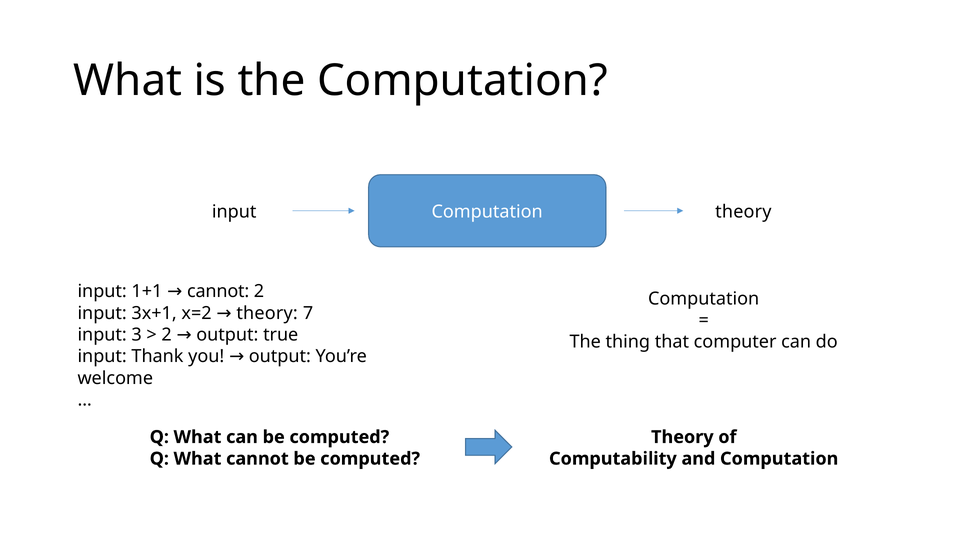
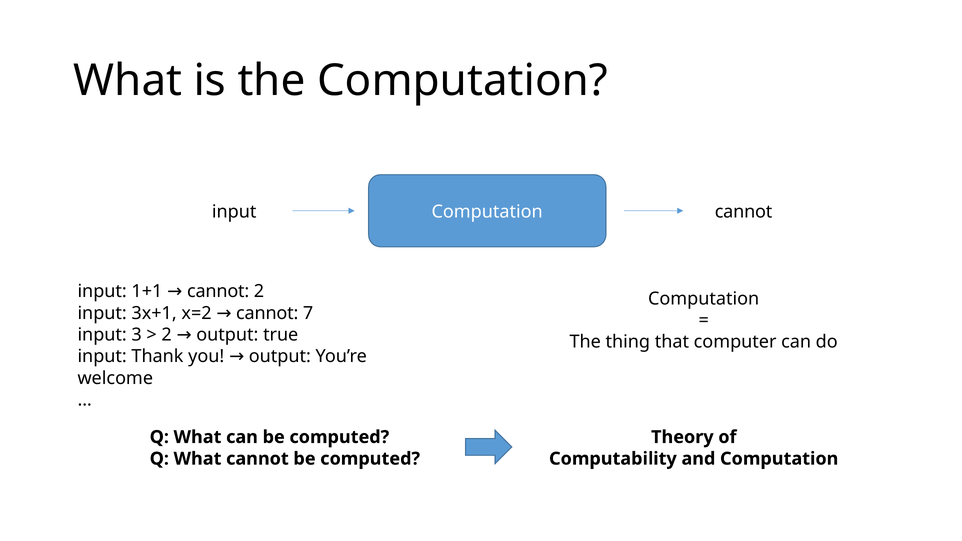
input theory: theory -> cannot
x=2 theory: theory -> cannot
